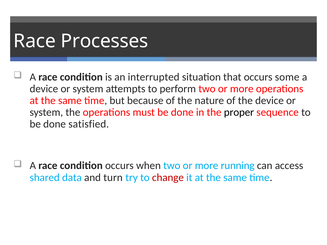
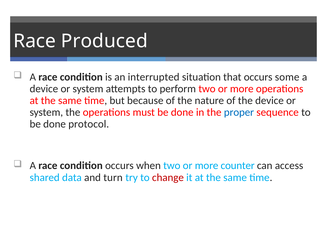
Processes: Processes -> Produced
proper colour: black -> blue
satisfied: satisfied -> protocol
running: running -> counter
